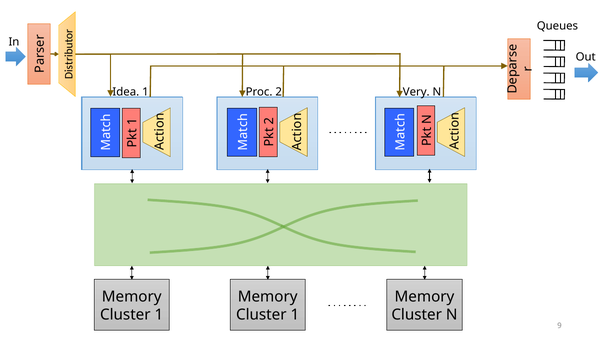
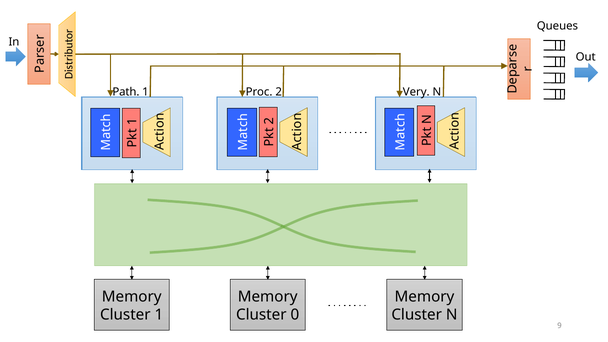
Idea: Idea -> Path
1 at (295, 315): 1 -> 0
